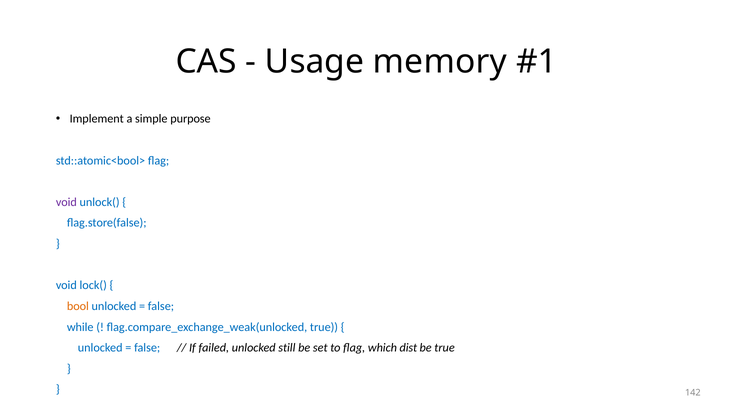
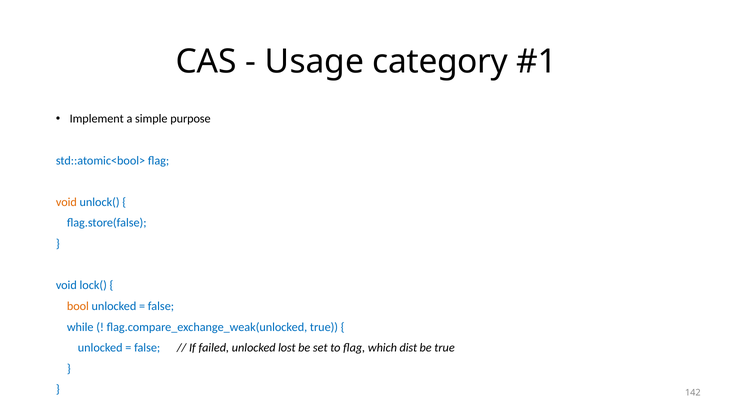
memory: memory -> category
void at (66, 202) colour: purple -> orange
still: still -> lost
